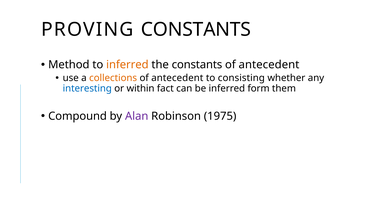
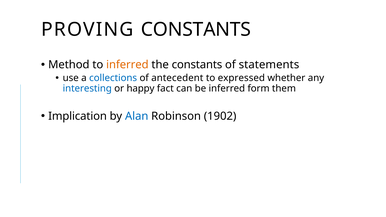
antecedent at (269, 65): antecedent -> statements
collections colour: orange -> blue
consisting: consisting -> expressed
within: within -> happy
Compound: Compound -> Implication
Alan colour: purple -> blue
1975: 1975 -> 1902
